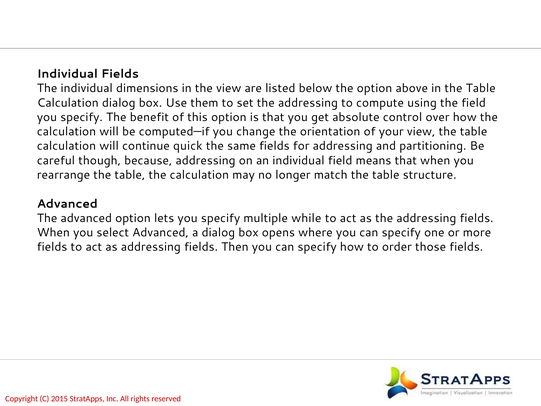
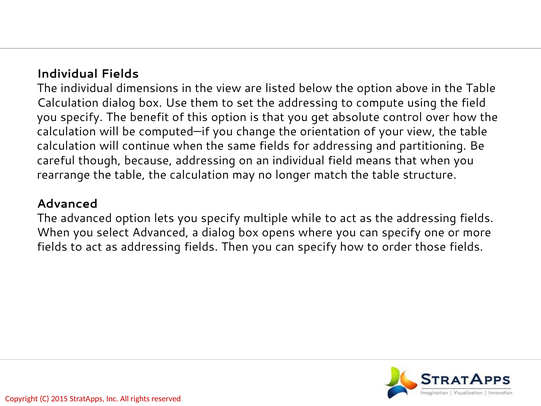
continue quick: quick -> when
